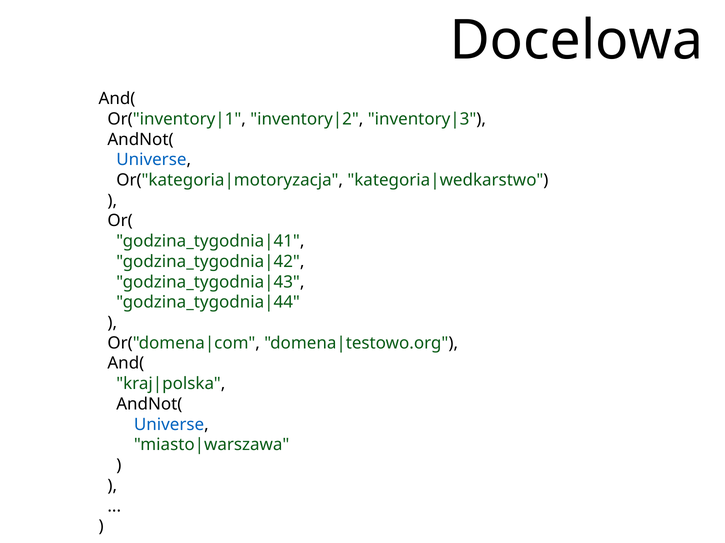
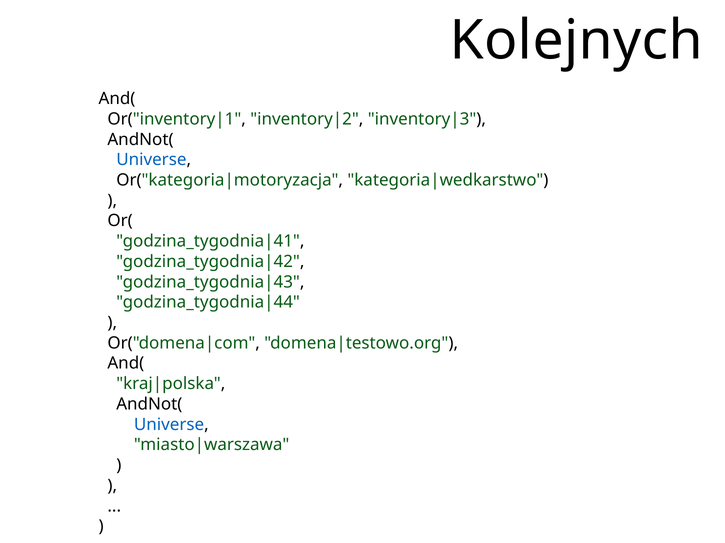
Docelowa: Docelowa -> Kolejnych
